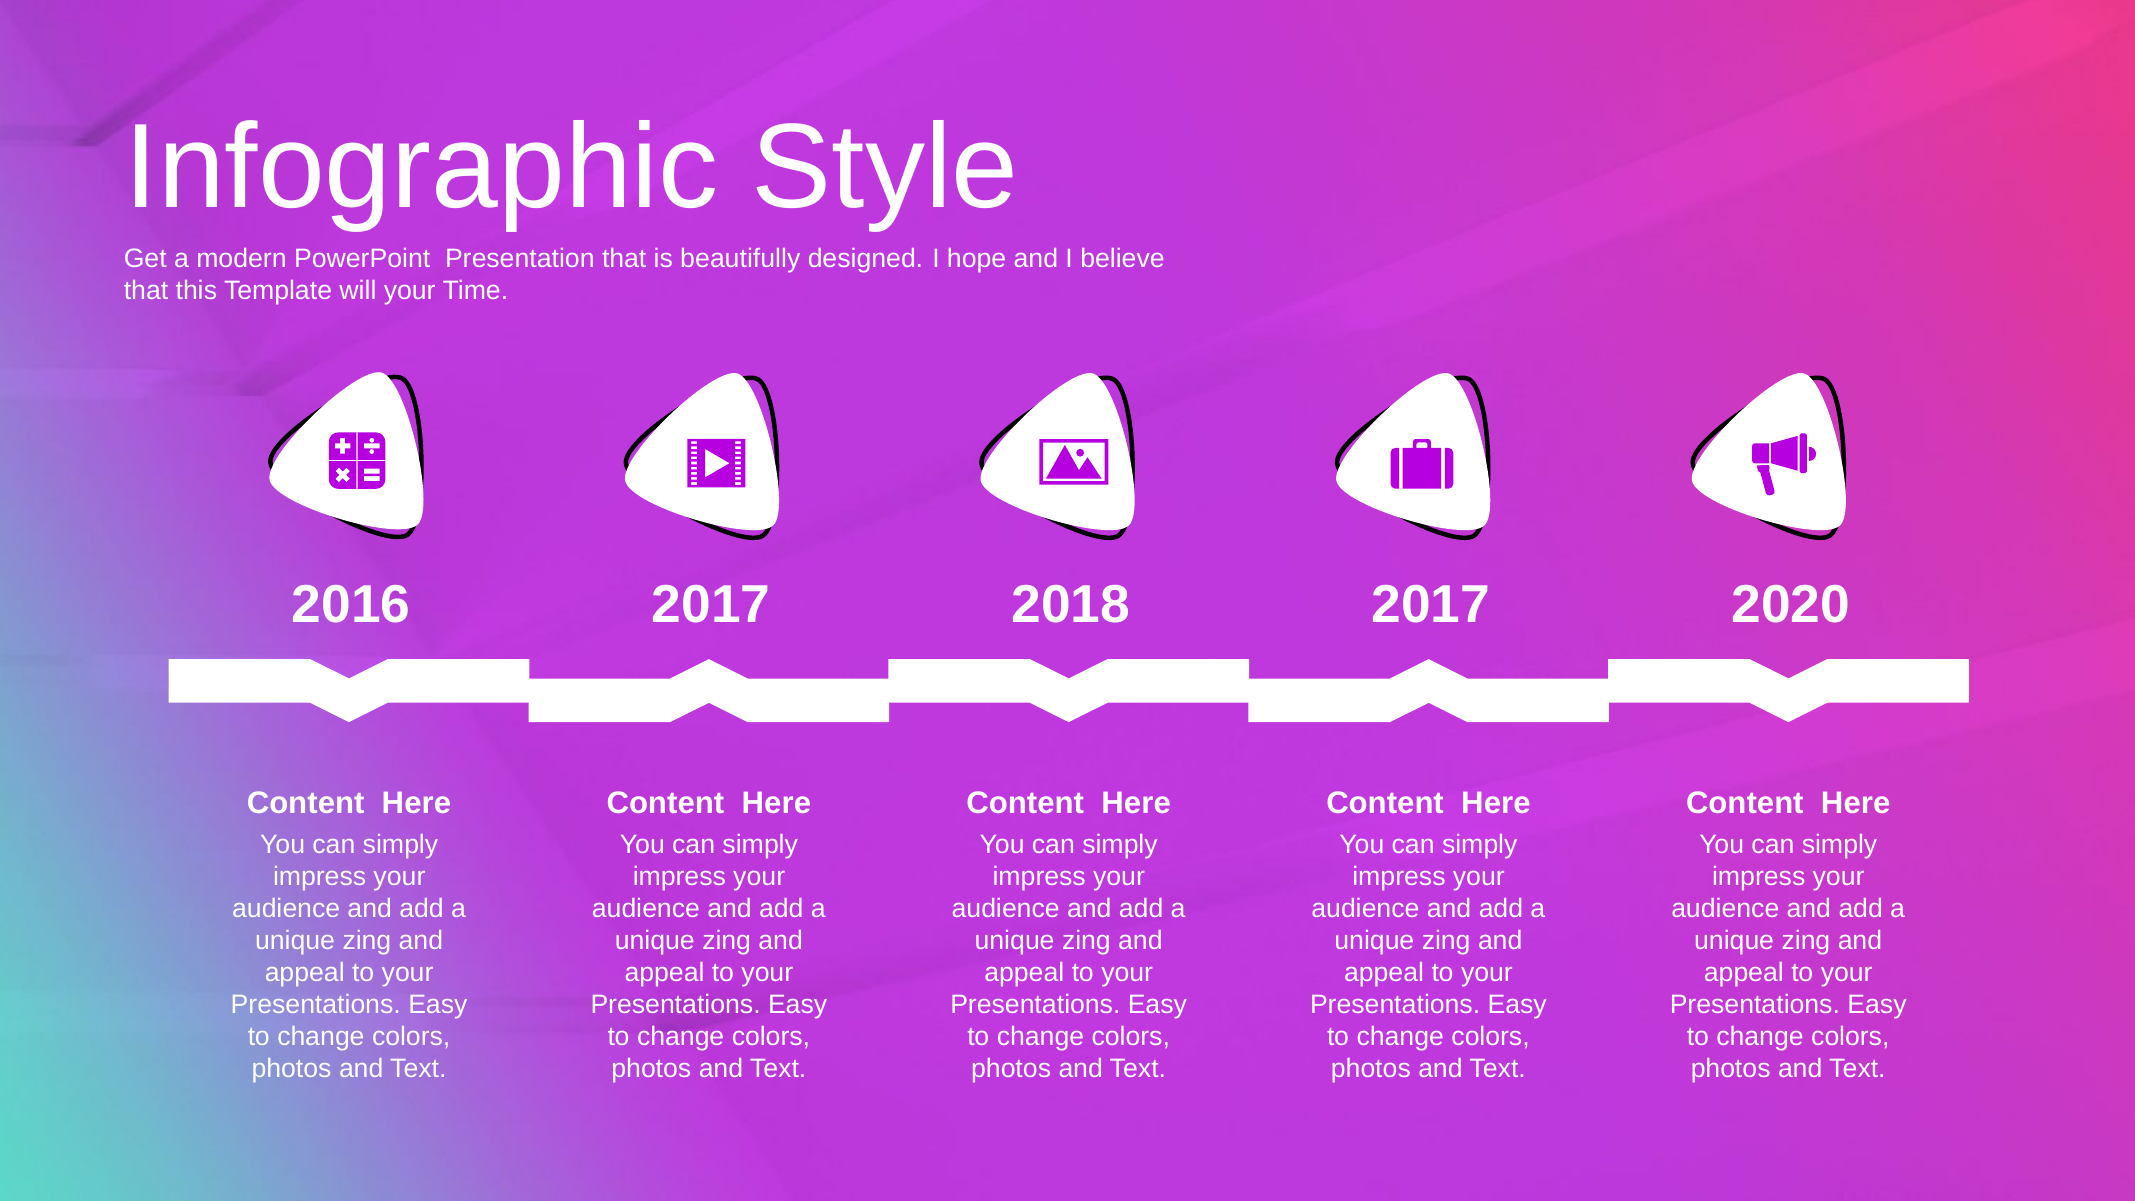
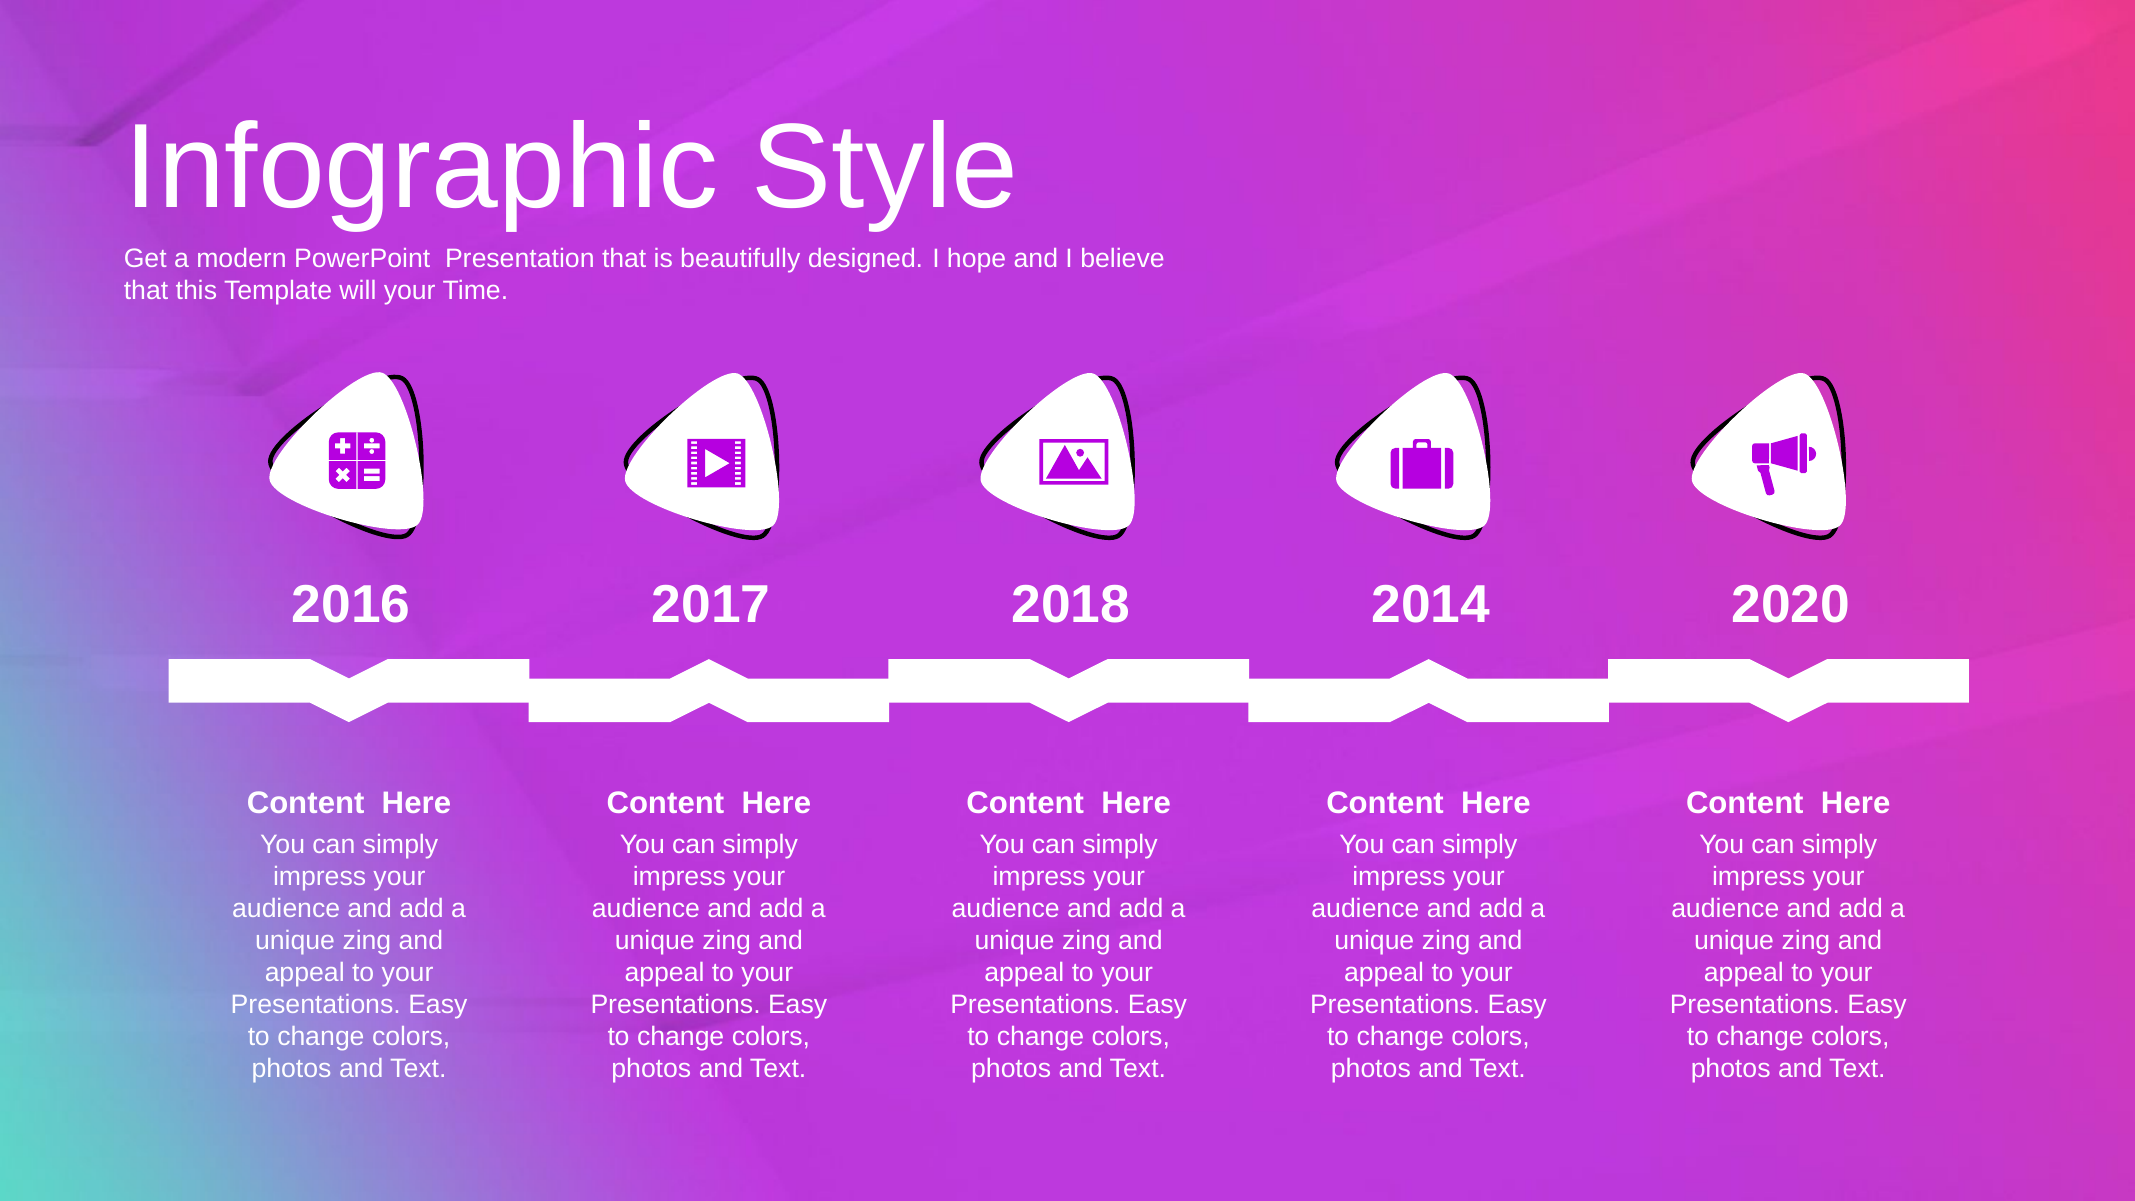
2018 2017: 2017 -> 2014
